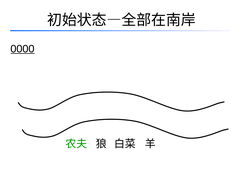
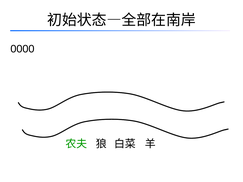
0000 underline: present -> none
